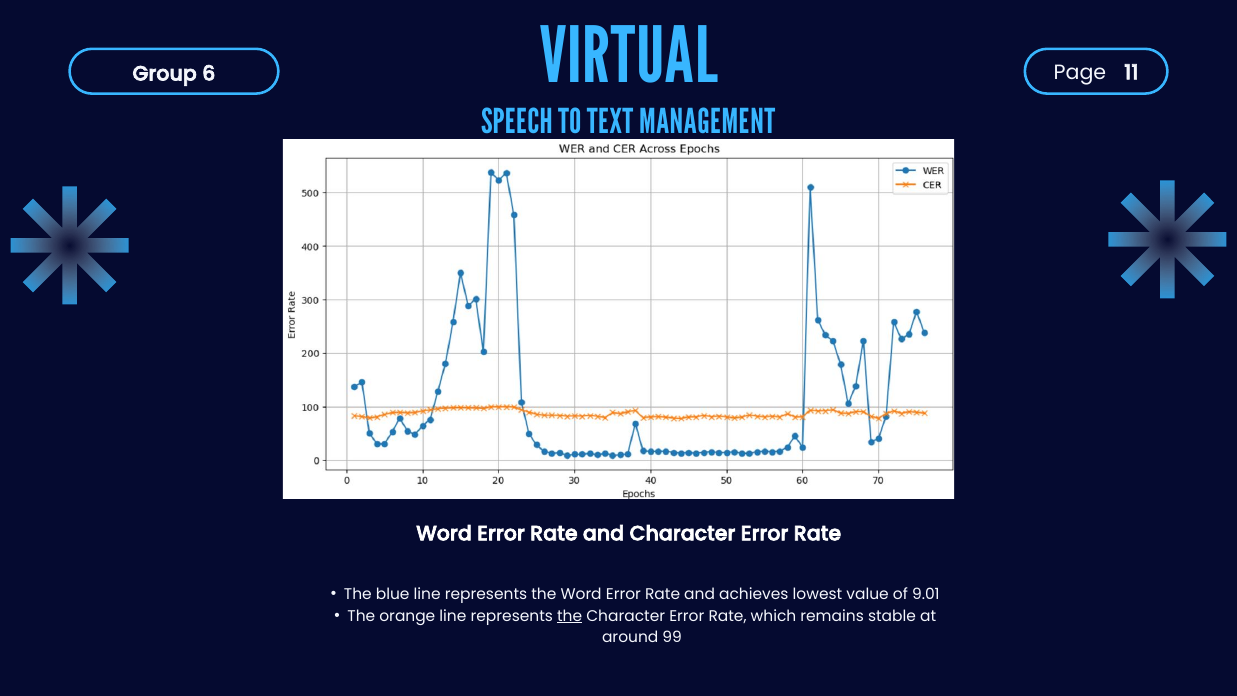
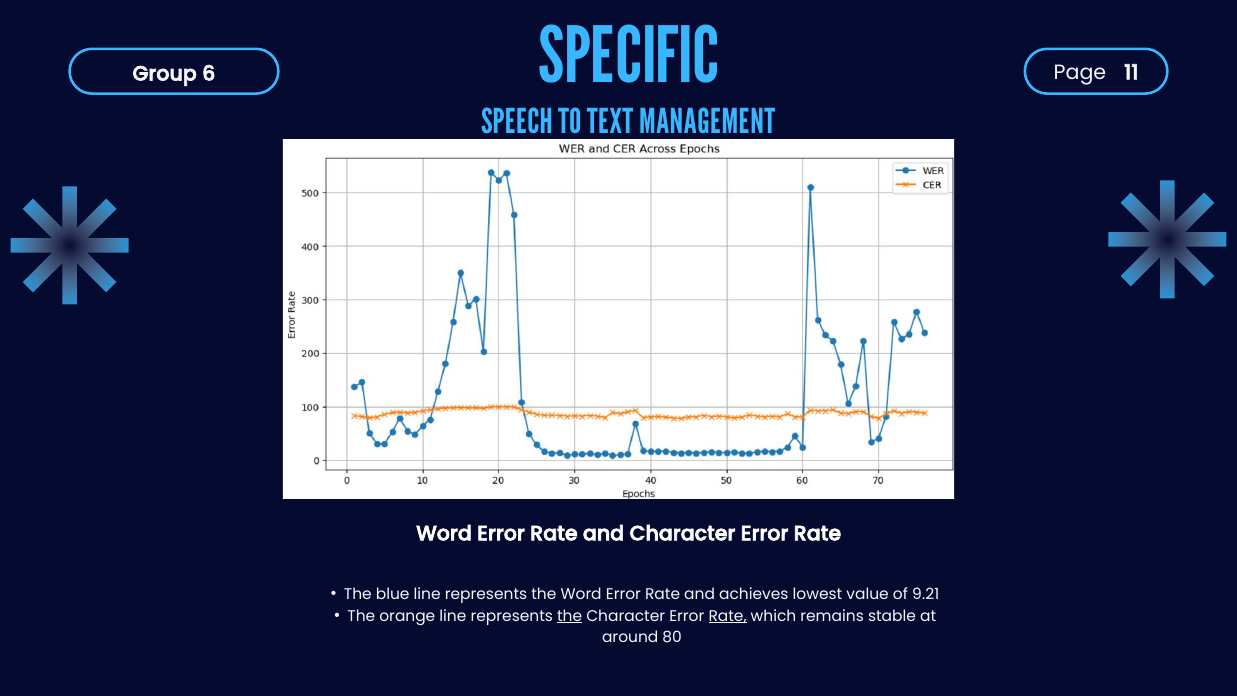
VIRTUAL: VIRTUAL -> SPECIFIC
9.01: 9.01 -> 9.21
Rate at (728, 616) underline: none -> present
99: 99 -> 80
